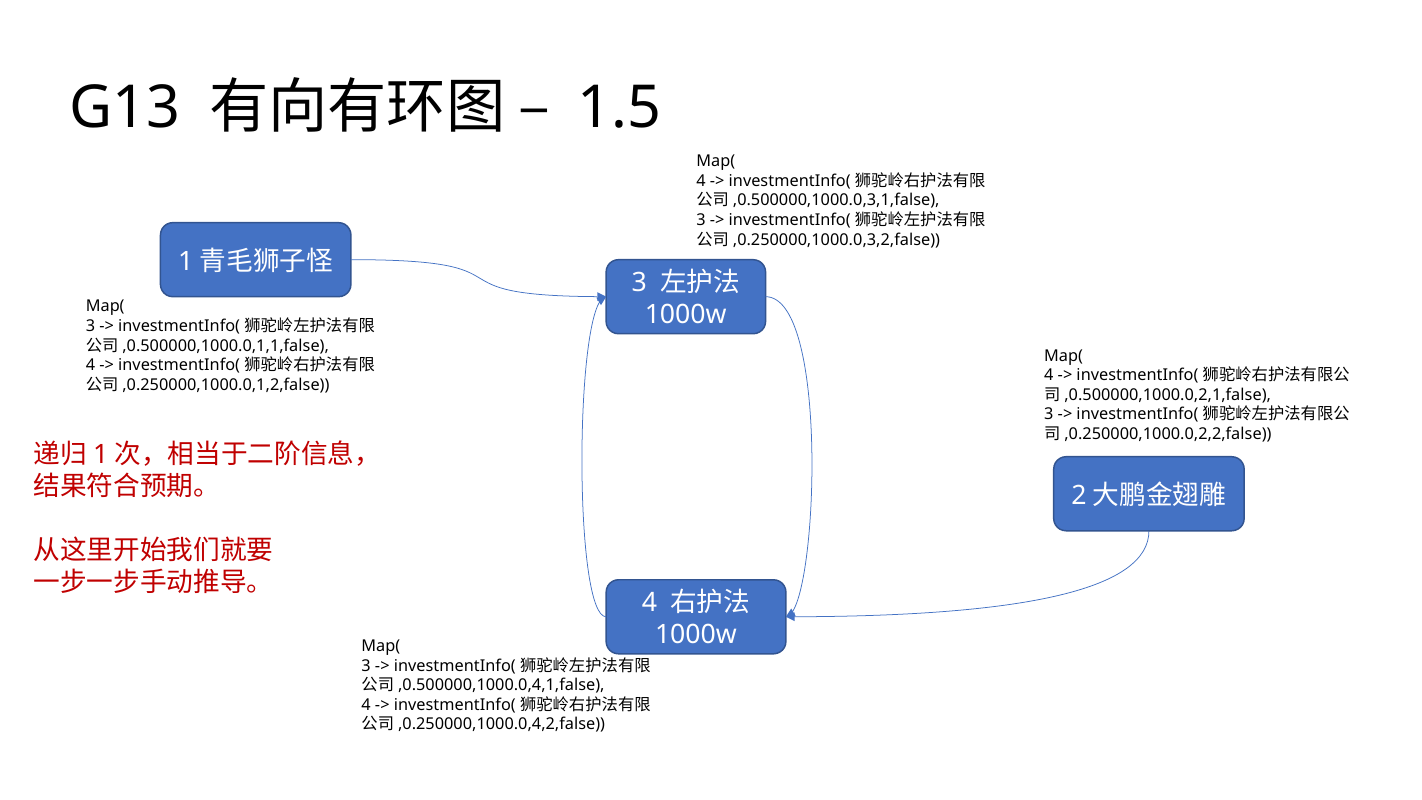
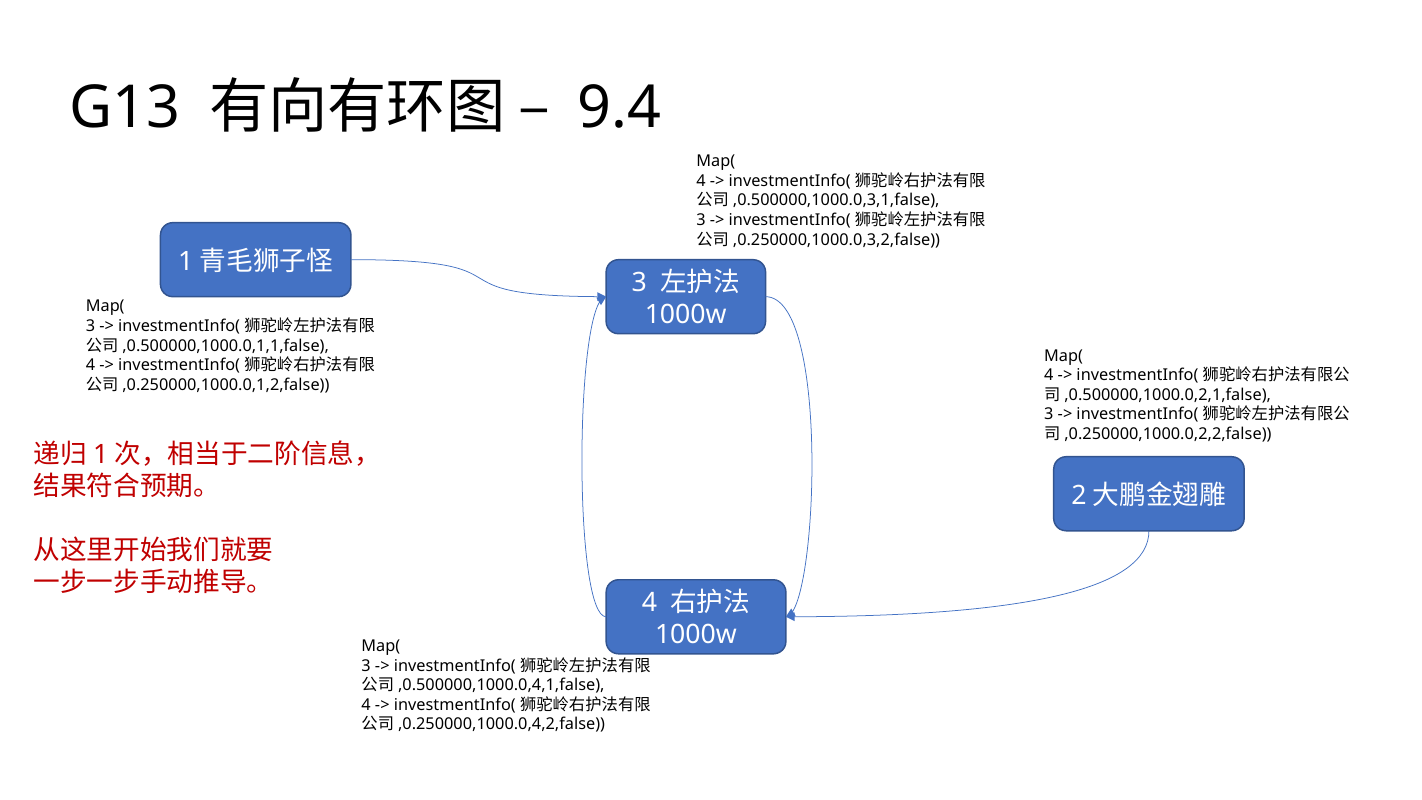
1.5: 1.5 -> 9.4
